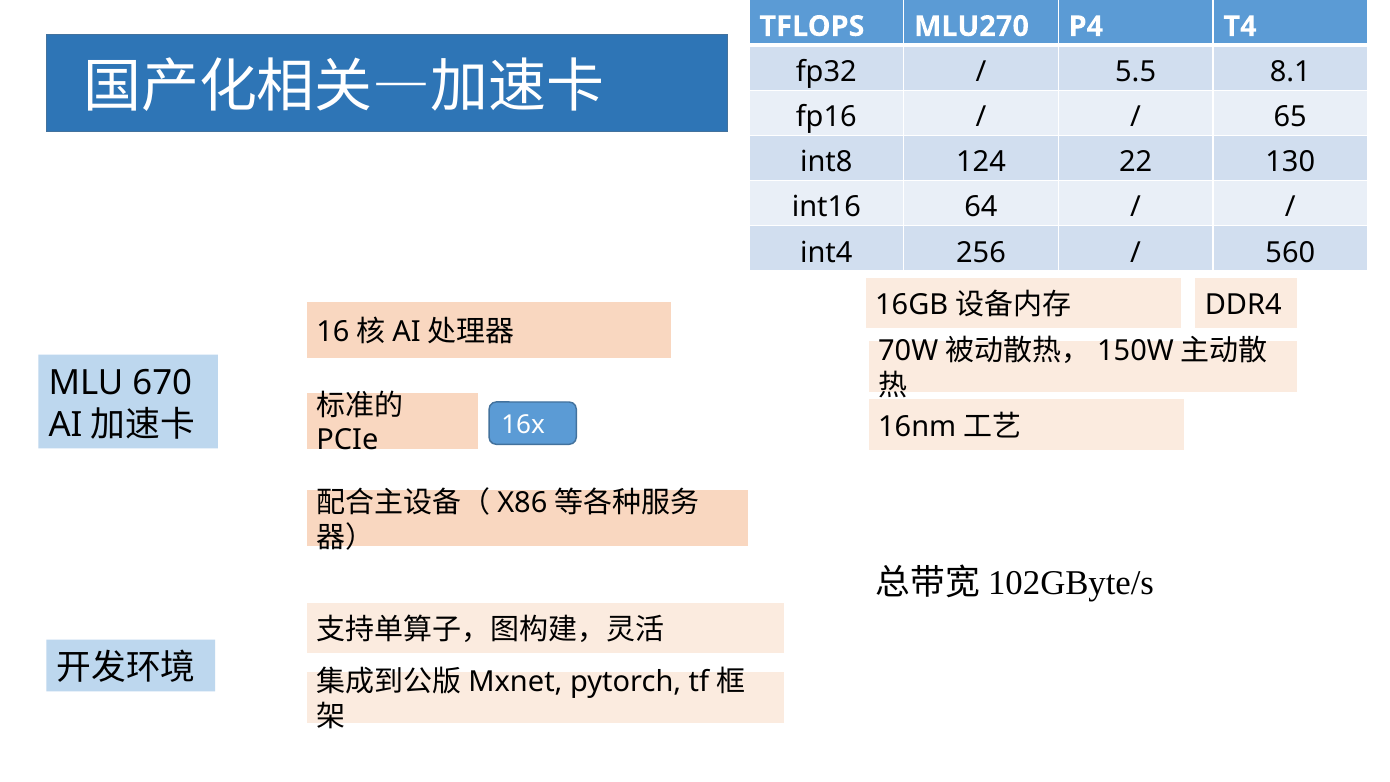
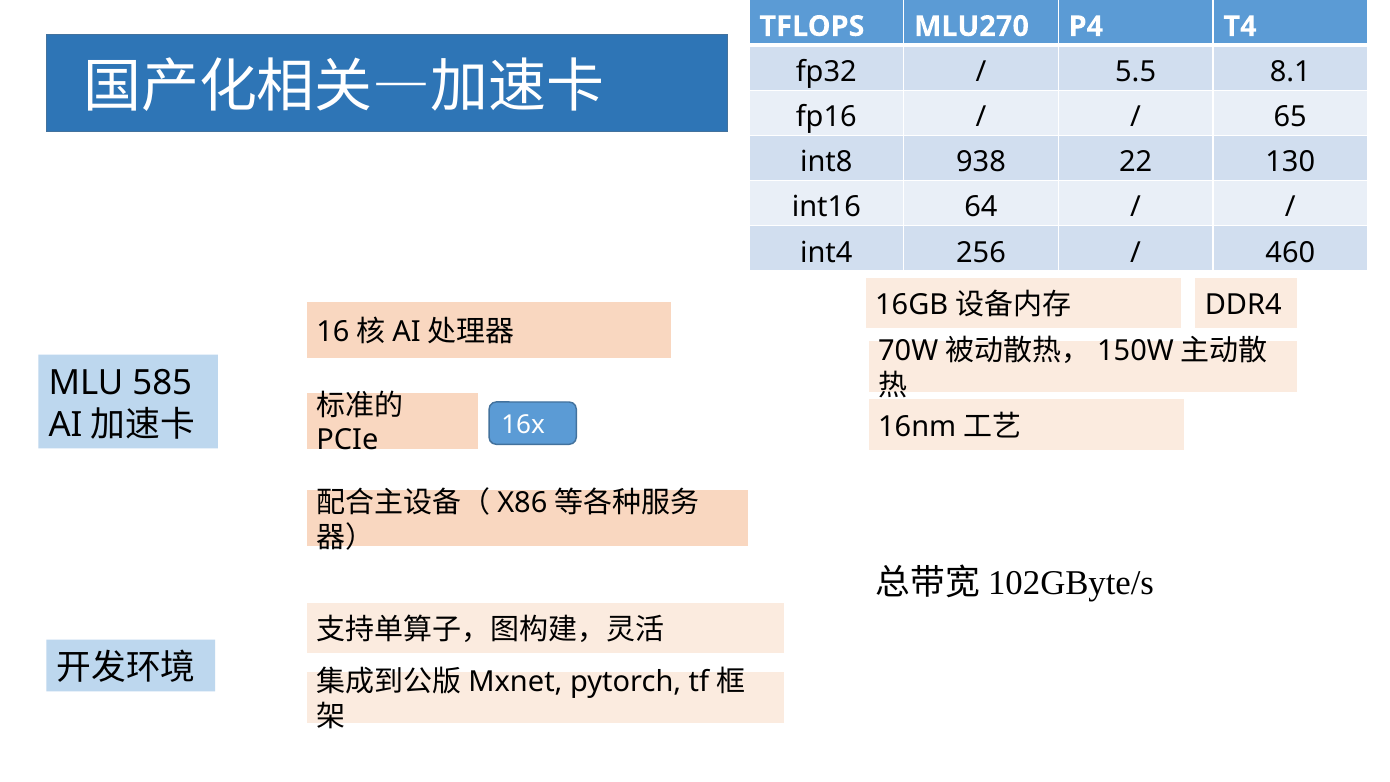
124: 124 -> 938
560: 560 -> 460
670: 670 -> 585
